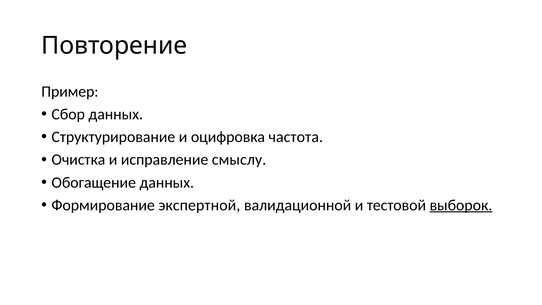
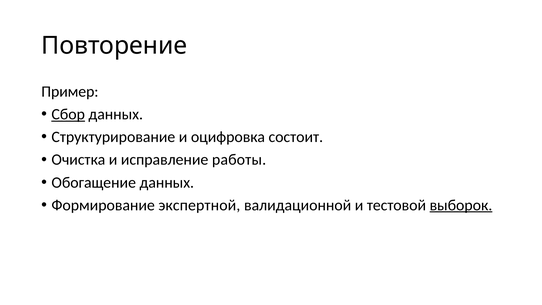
Сбор underline: none -> present
частота: частота -> состоит
смыслу: смыслу -> работы
